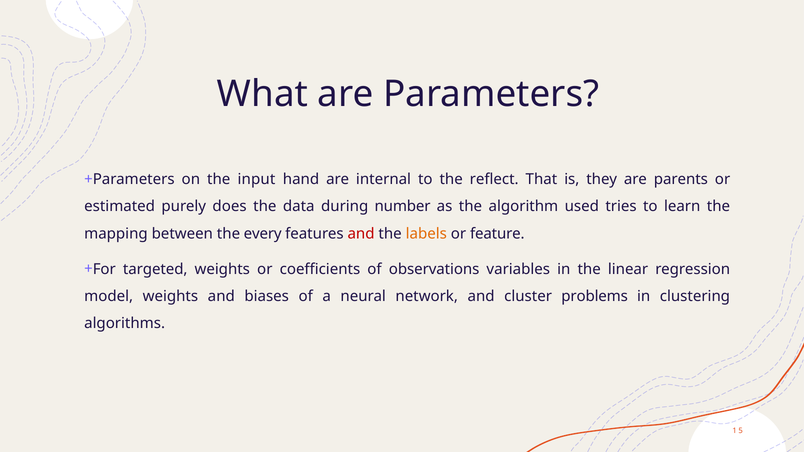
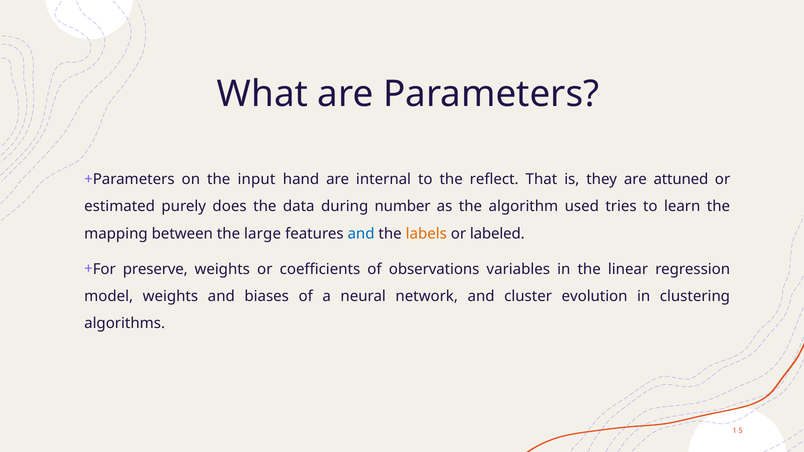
parents: parents -> attuned
every: every -> large
and at (361, 234) colour: red -> blue
feature: feature -> labeled
targeted: targeted -> preserve
problems: problems -> evolution
